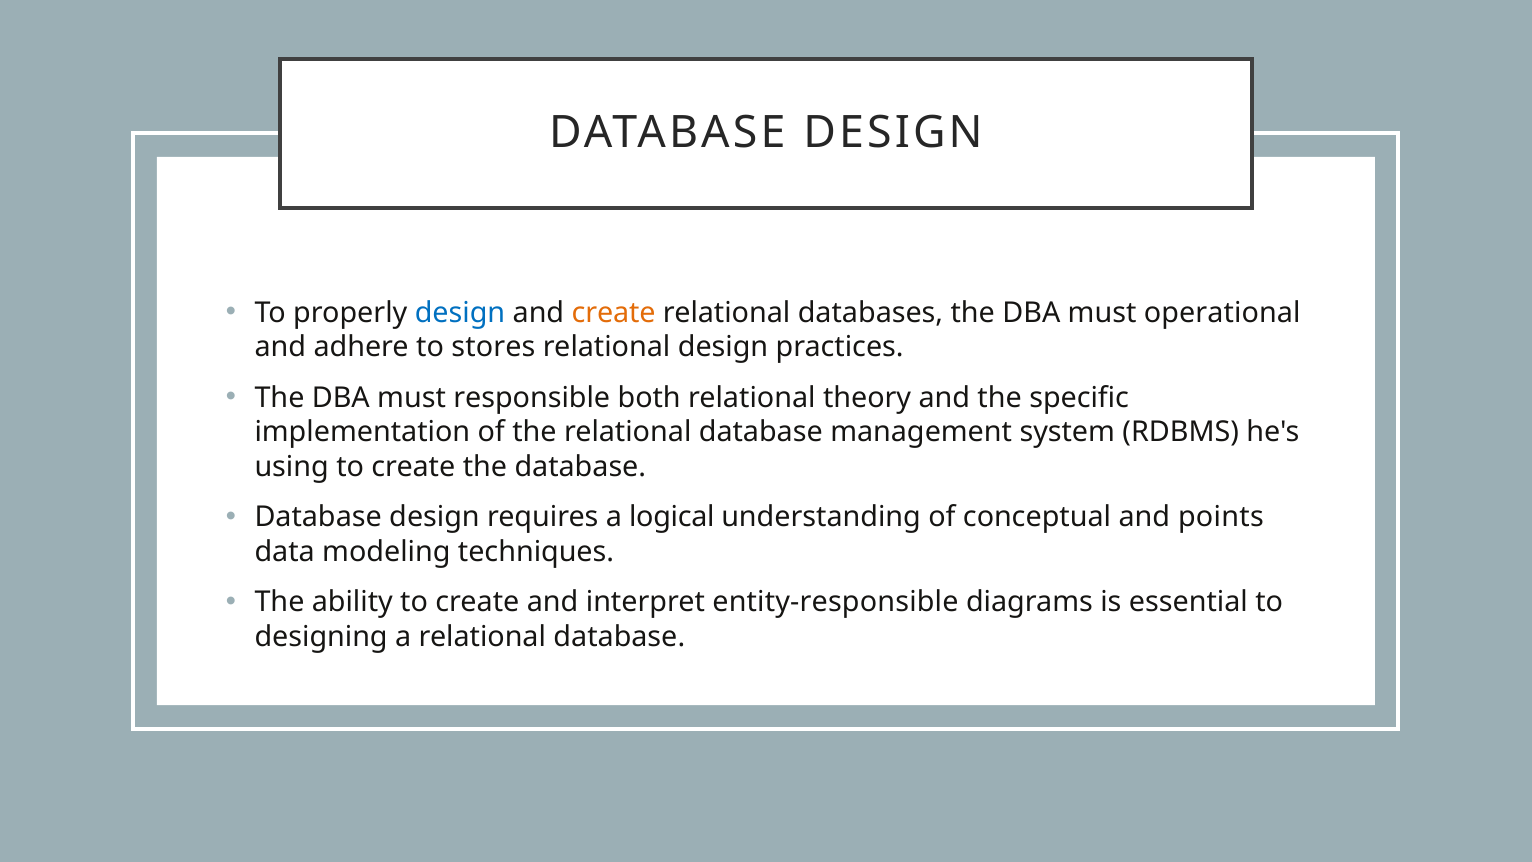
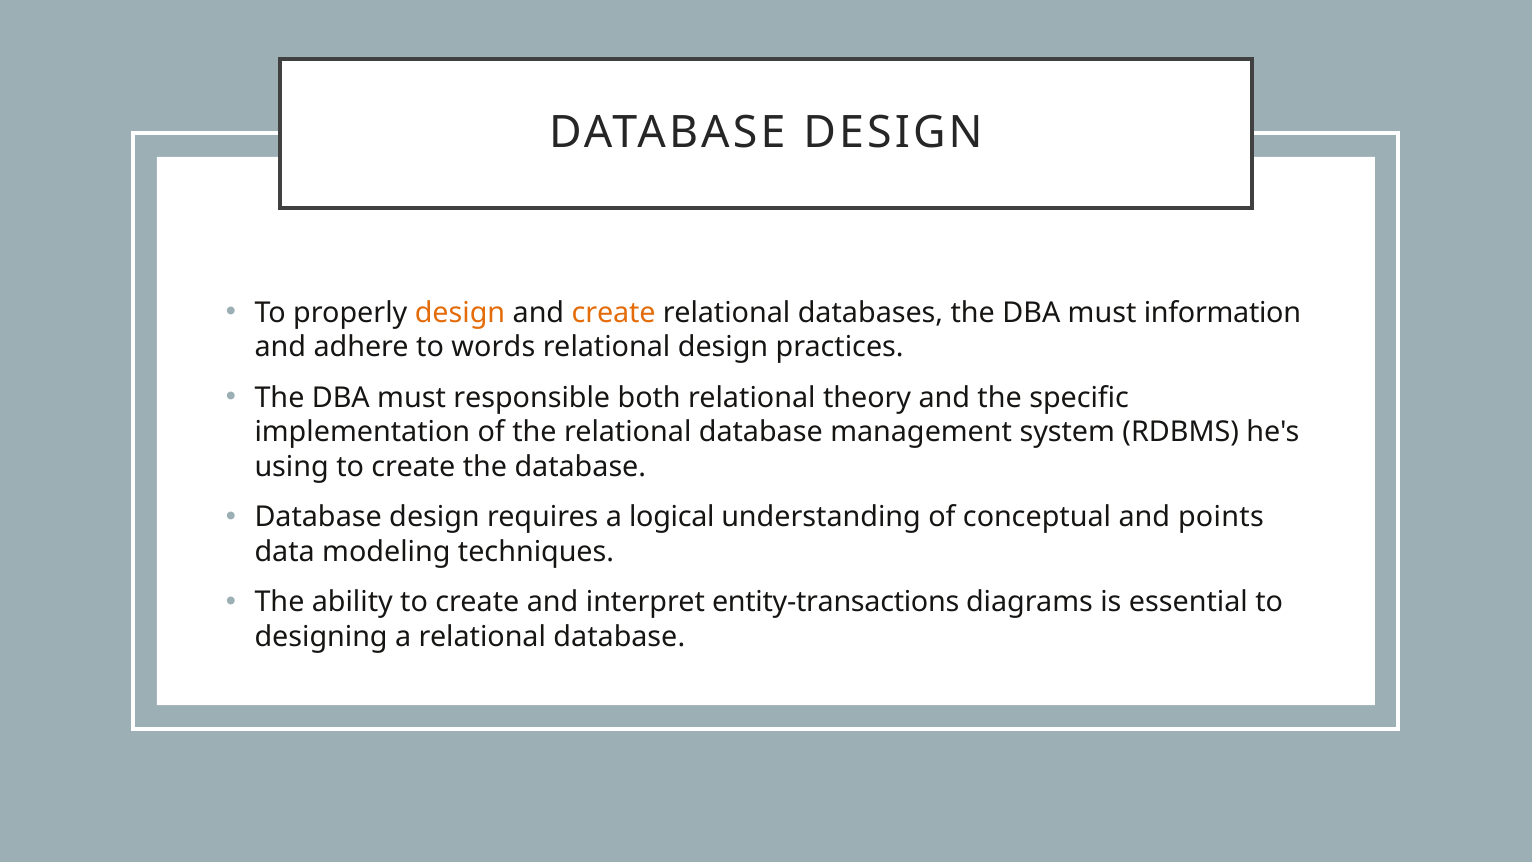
design at (460, 313) colour: blue -> orange
operational: operational -> information
stores: stores -> words
entity-responsible: entity-responsible -> entity-transactions
